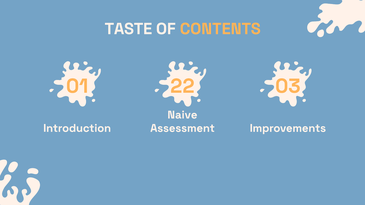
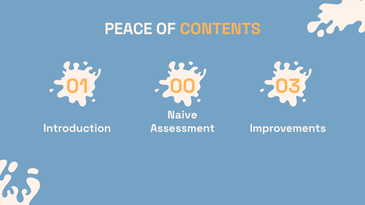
TASTE: TASTE -> PEACE
22: 22 -> 00
